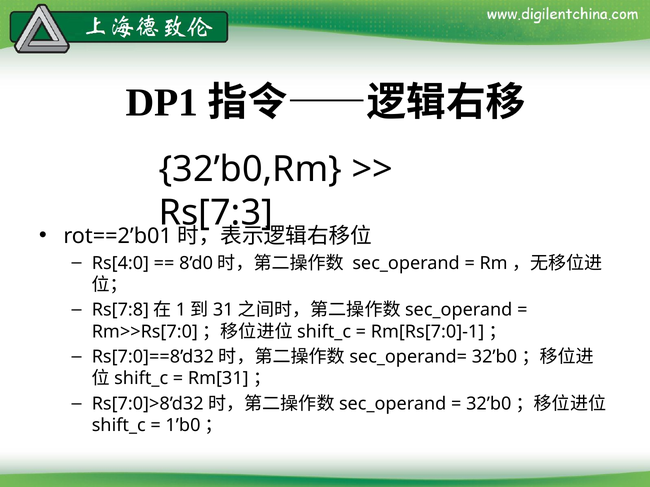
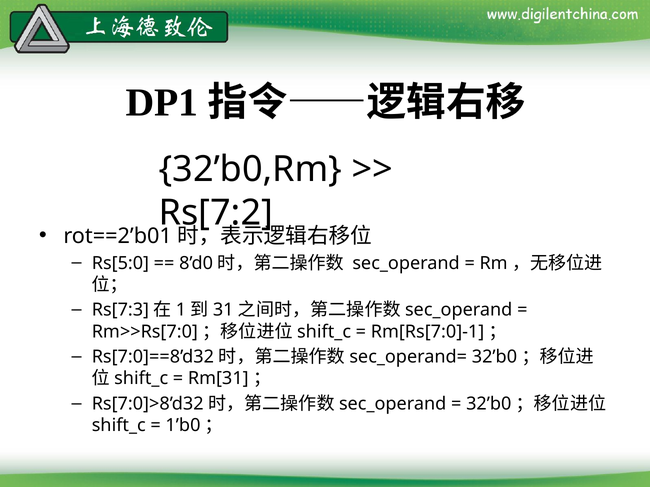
Rs[7:3: Rs[7:3 -> Rs[7:2
Rs[4:0: Rs[4:0 -> Rs[5:0
Rs[7:8: Rs[7:8 -> Rs[7:3
